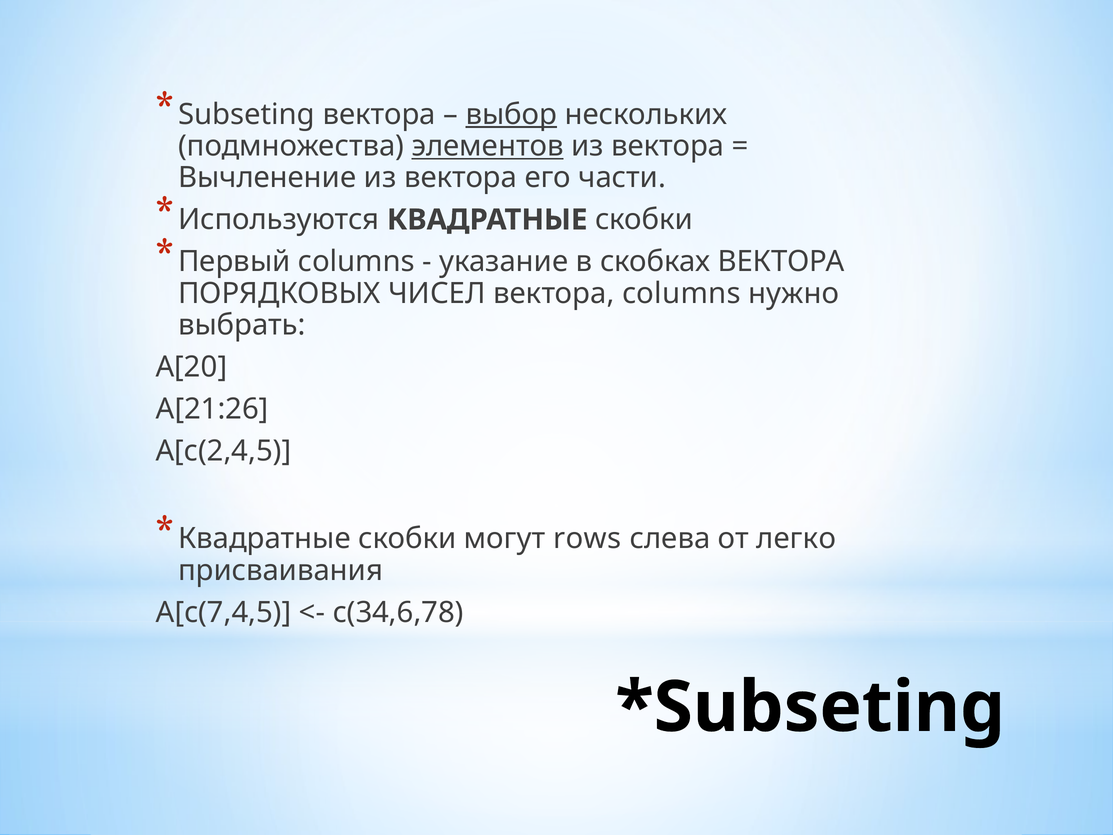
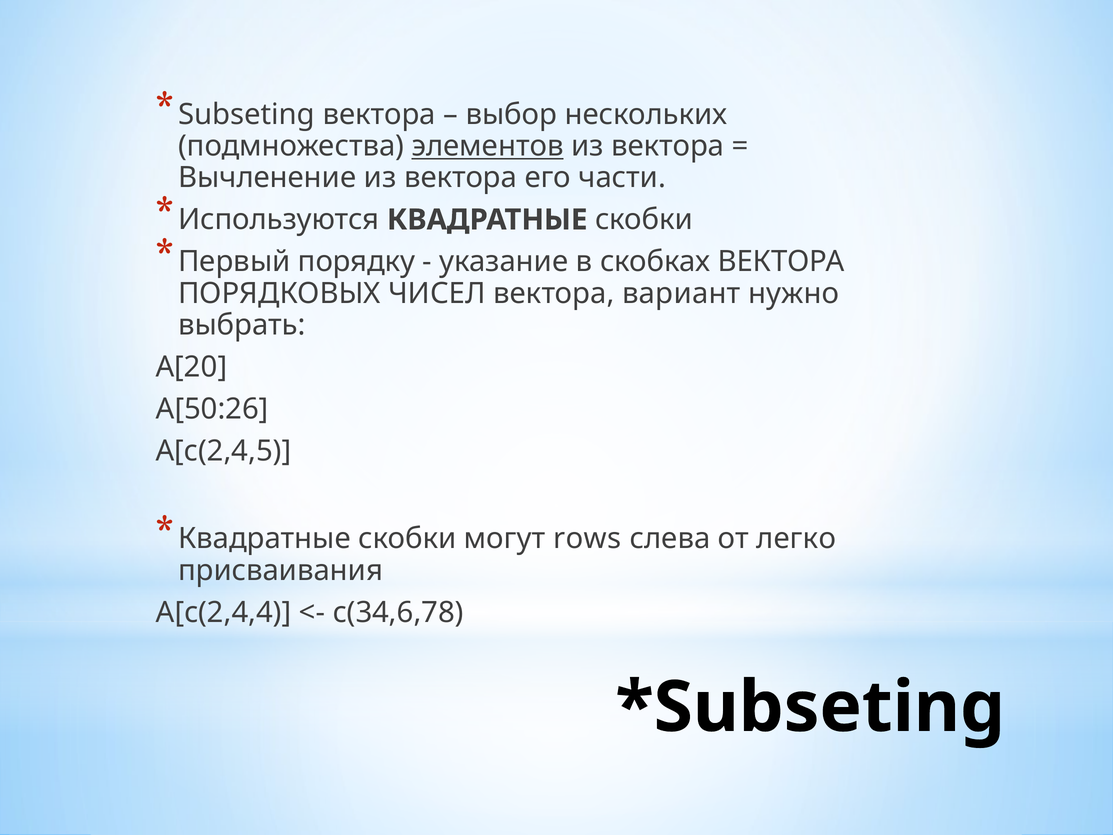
выбор underline: present -> none
Первый columns: columns -> порядку
вектора columns: columns -> вариант
A[21:26: A[21:26 -> A[50:26
A[c(7,4,5: A[c(7,4,5 -> A[c(2,4,4
